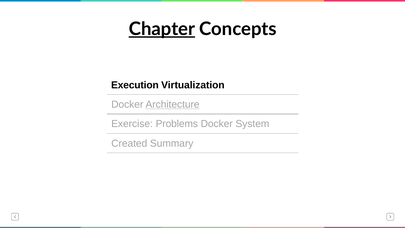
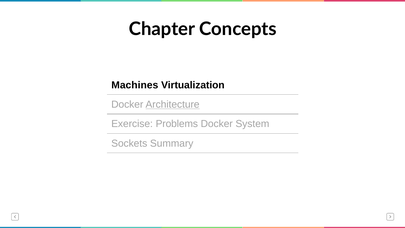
Chapter underline: present -> none
Execution: Execution -> Machines
Created: Created -> Sockets
